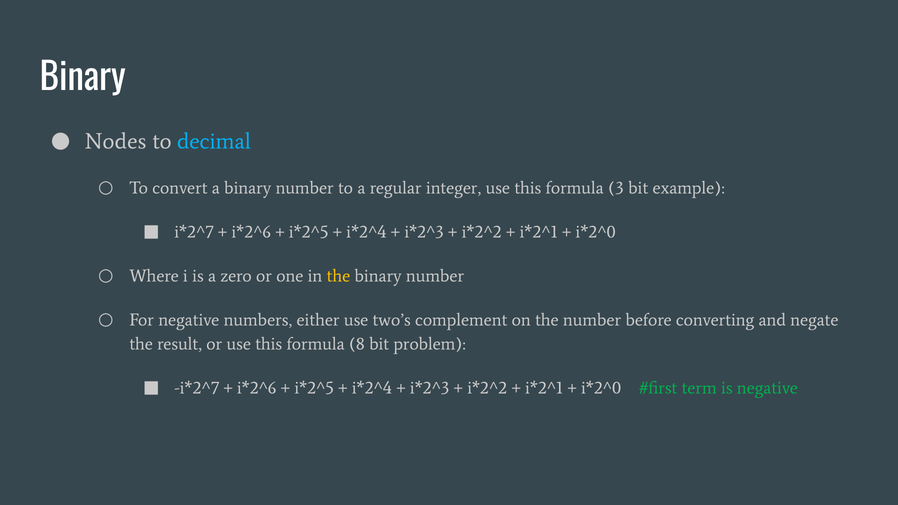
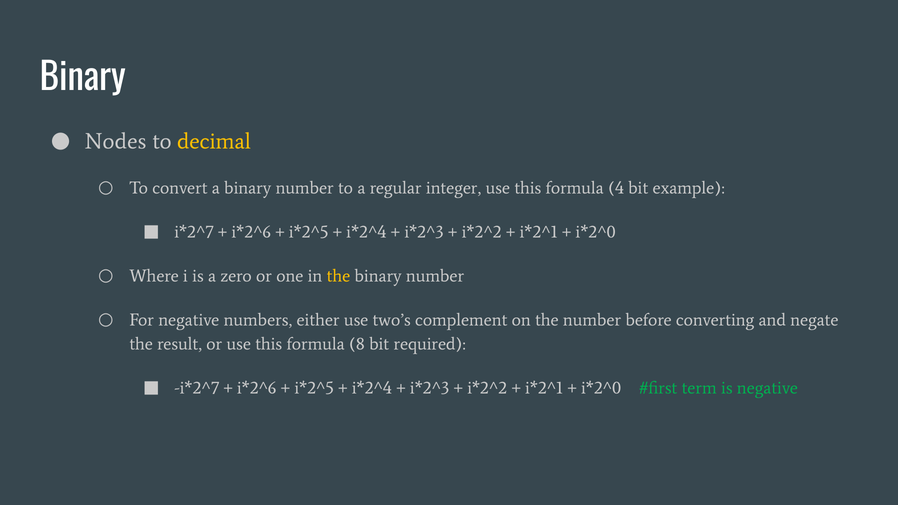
decimal colour: light blue -> yellow
3: 3 -> 4
problem: problem -> required
